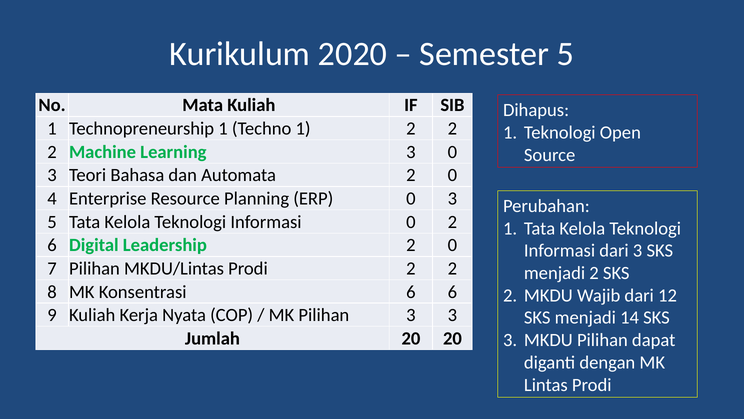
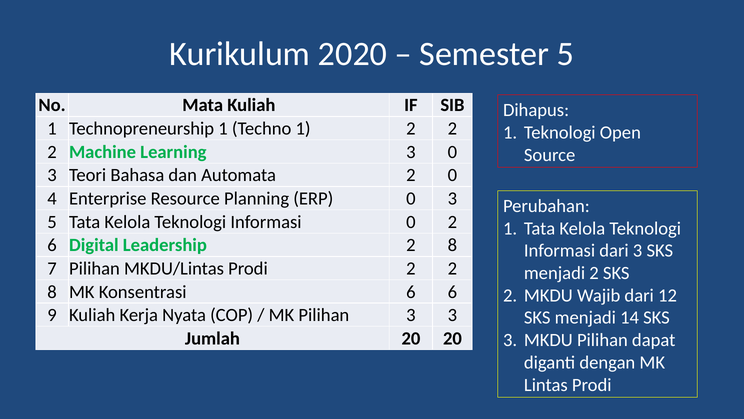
Leadership 2 0: 0 -> 8
